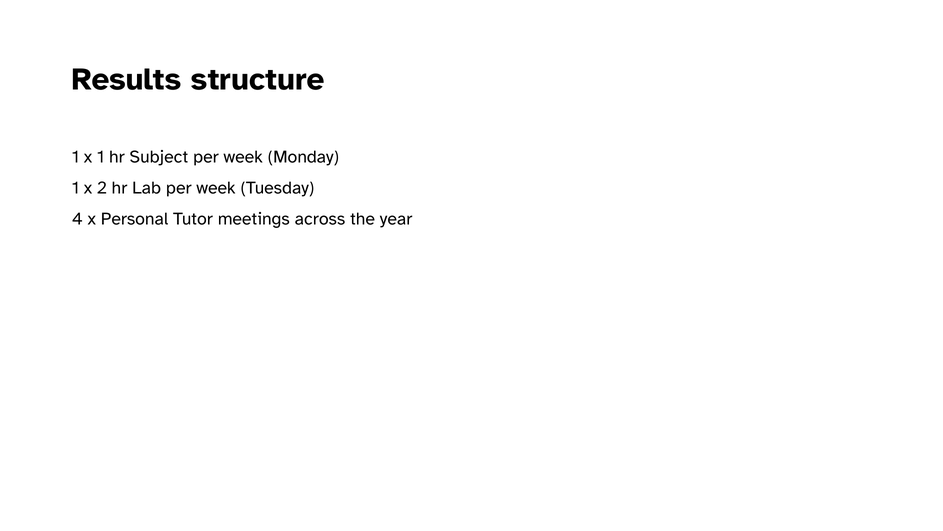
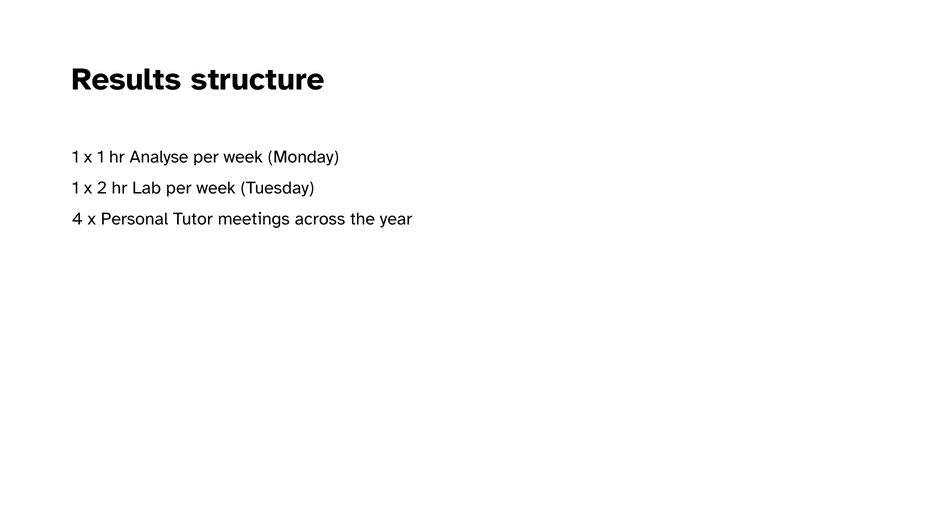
Subject: Subject -> Analyse
